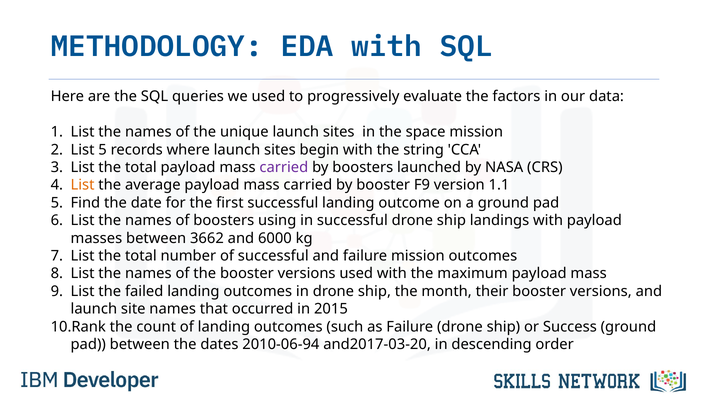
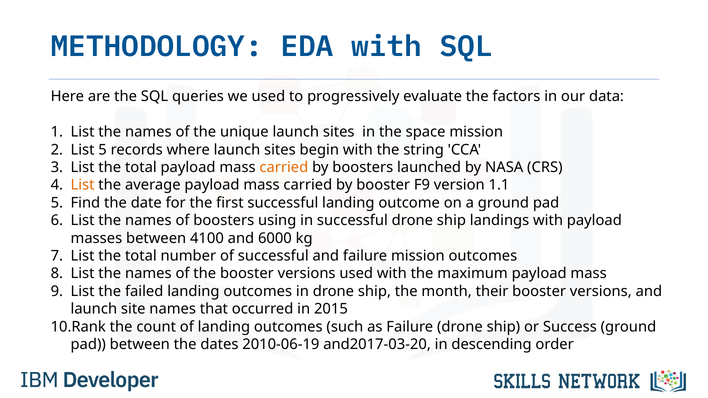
carried at (284, 168) colour: purple -> orange
3662: 3662 -> 4100
2010-06-94: 2010-06-94 -> 2010-06-19
